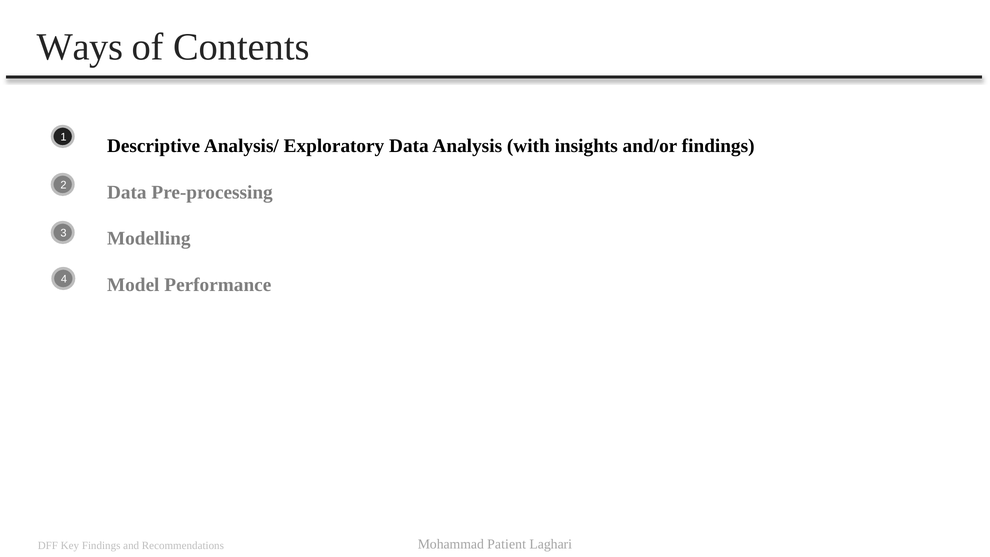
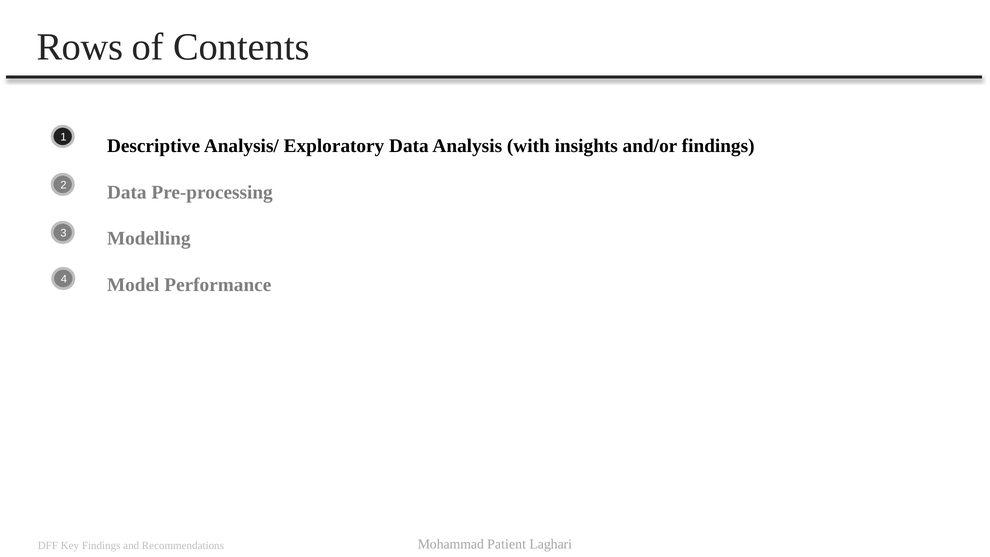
Ways: Ways -> Rows
